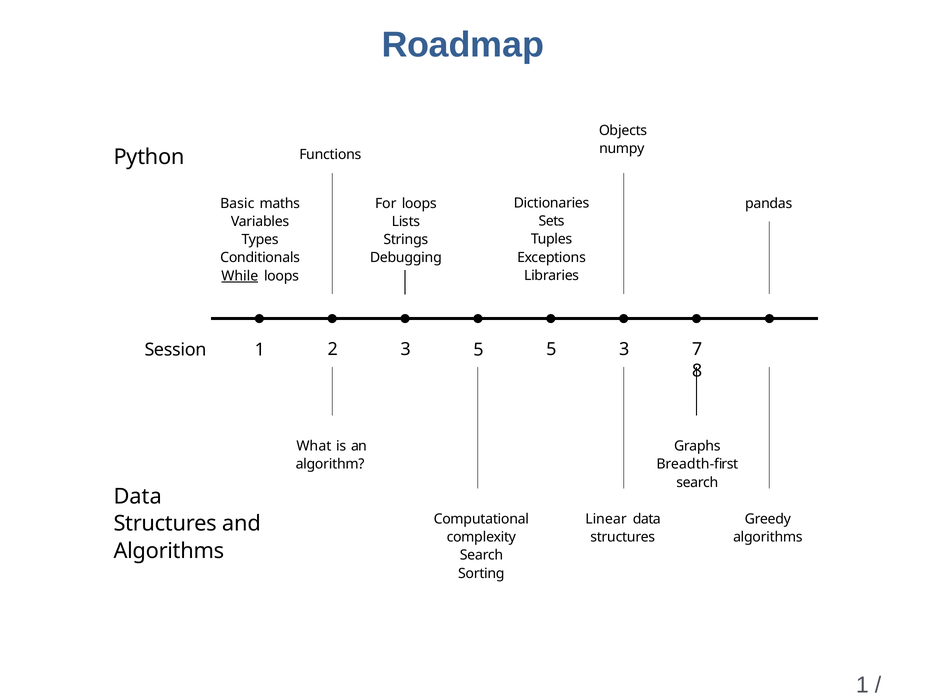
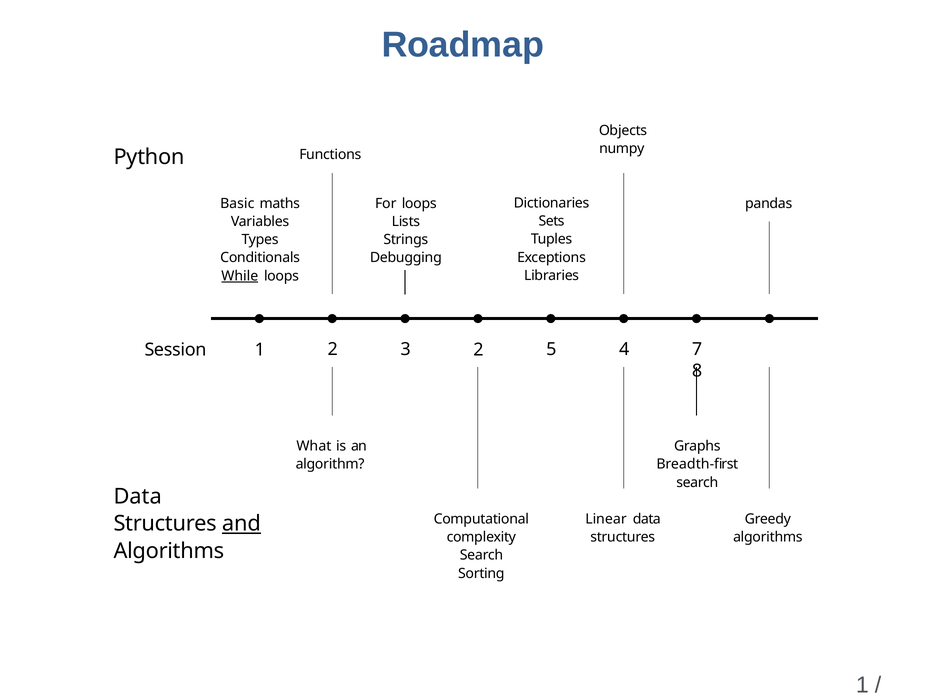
3 5: 5 -> 2
5 3: 3 -> 4
and underline: none -> present
